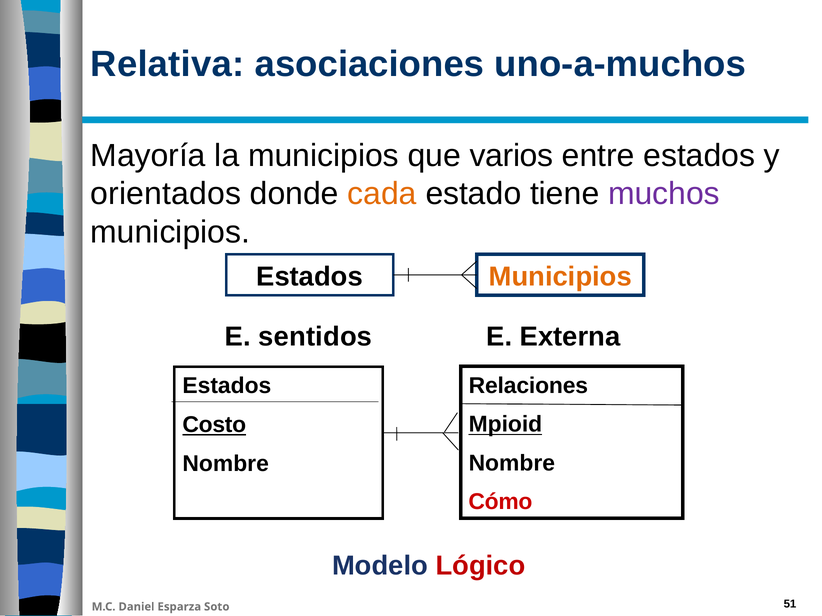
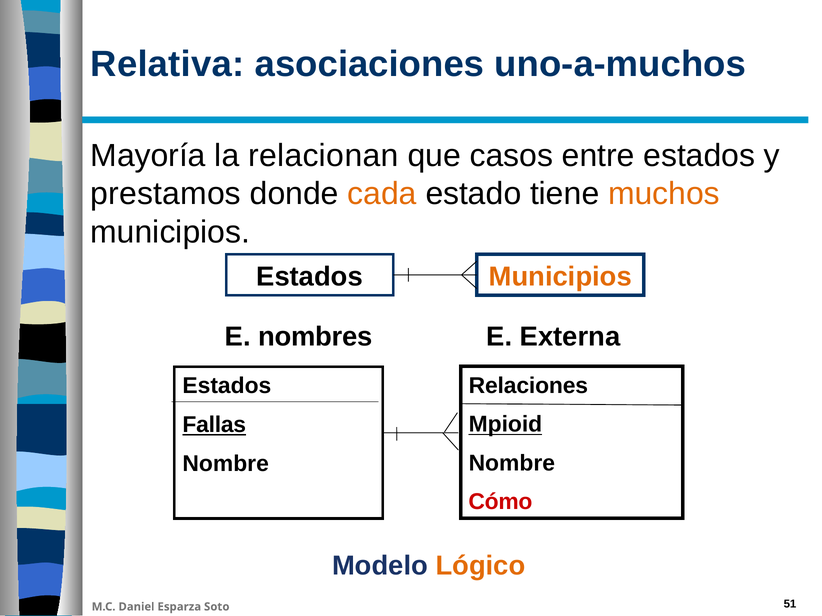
la municipios: municipios -> relacionan
varios: varios -> casos
orientados: orientados -> prestamos
muchos colour: purple -> orange
sentidos: sentidos -> nombres
Costo: Costo -> Fallas
Lógico colour: red -> orange
